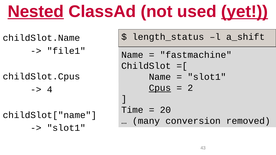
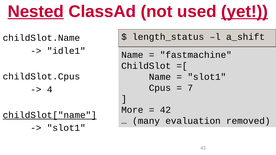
file1: file1 -> idle1
Cpus underline: present -> none
2: 2 -> 7
Time: Time -> More
20: 20 -> 42
childSlot["name underline: none -> present
conversion: conversion -> evaluation
